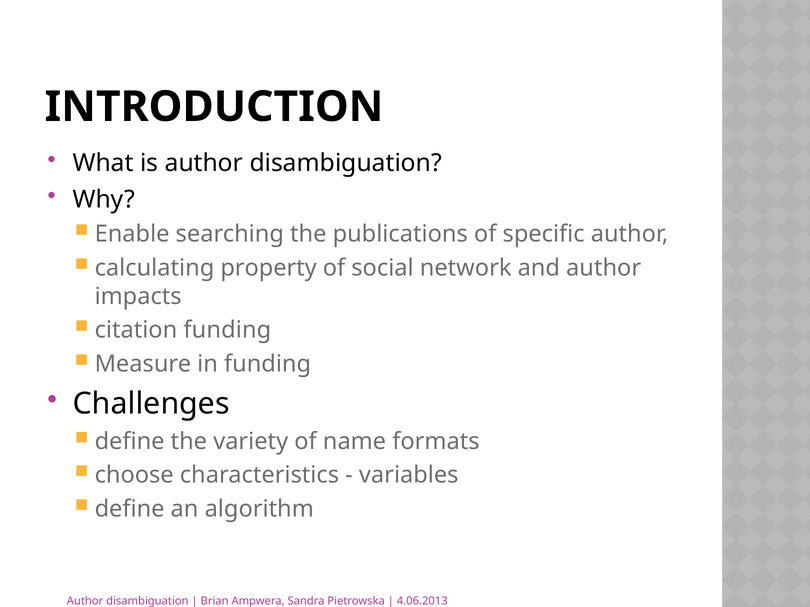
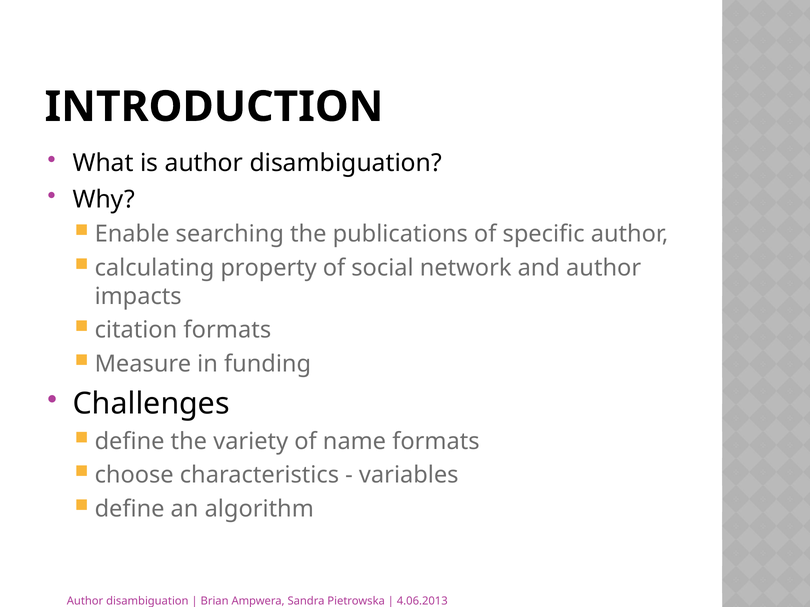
citation funding: funding -> formats
